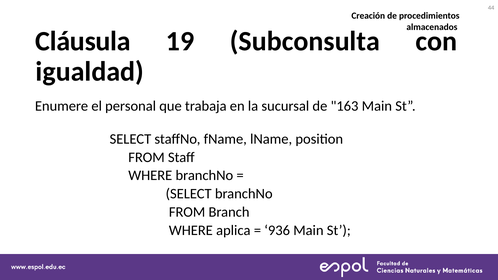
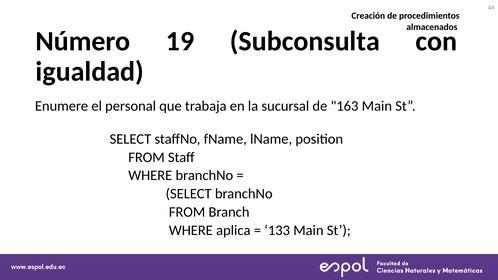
Cláusula: Cláusula -> Número
936: 936 -> 133
